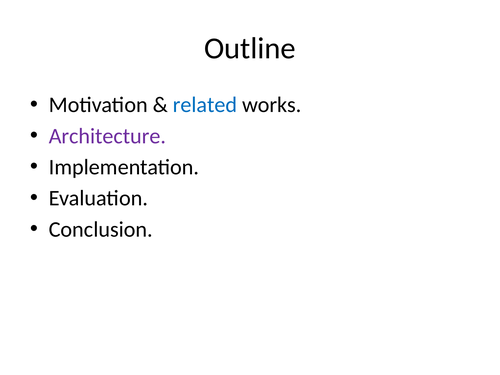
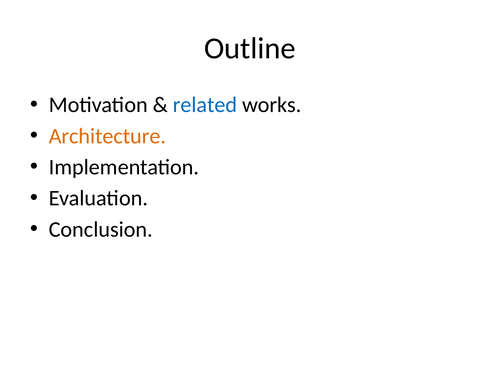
Architecture colour: purple -> orange
